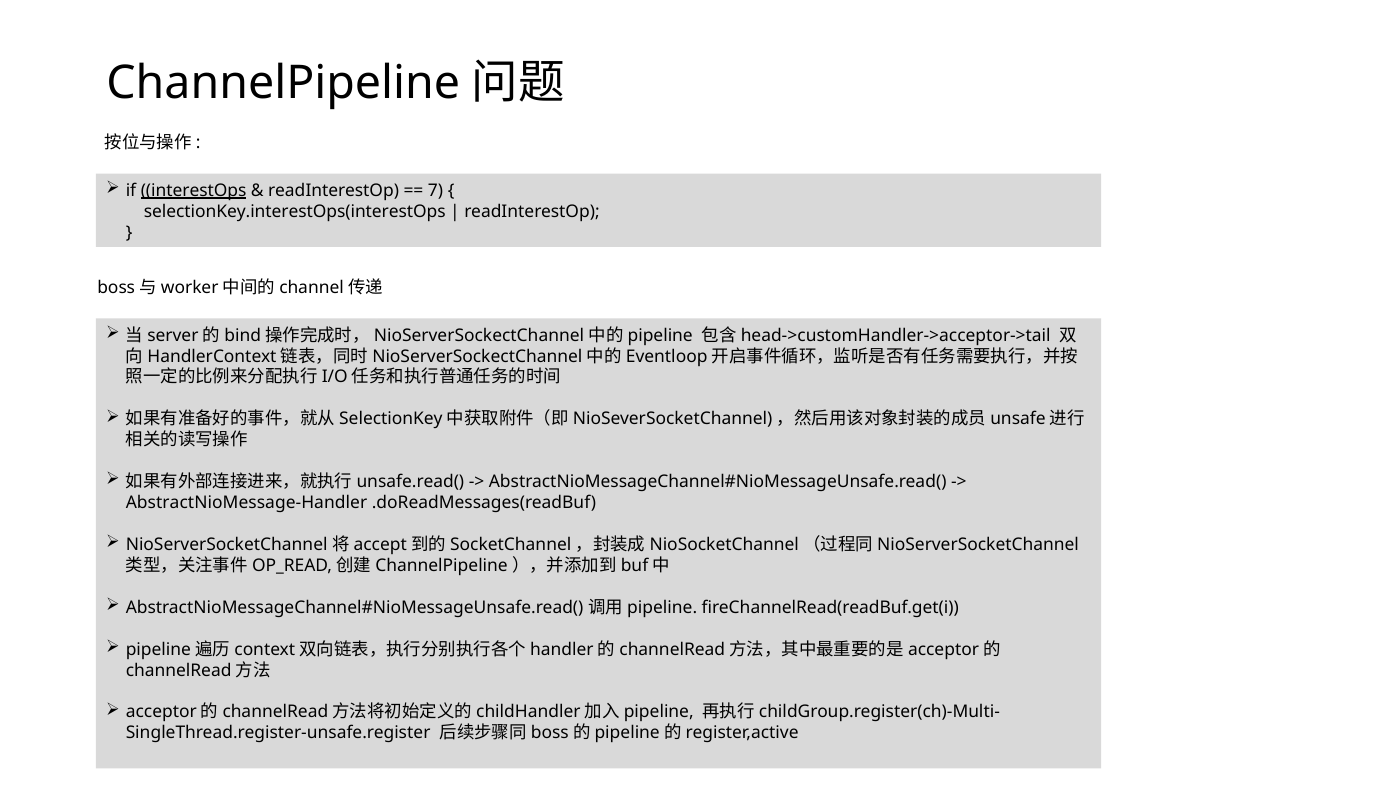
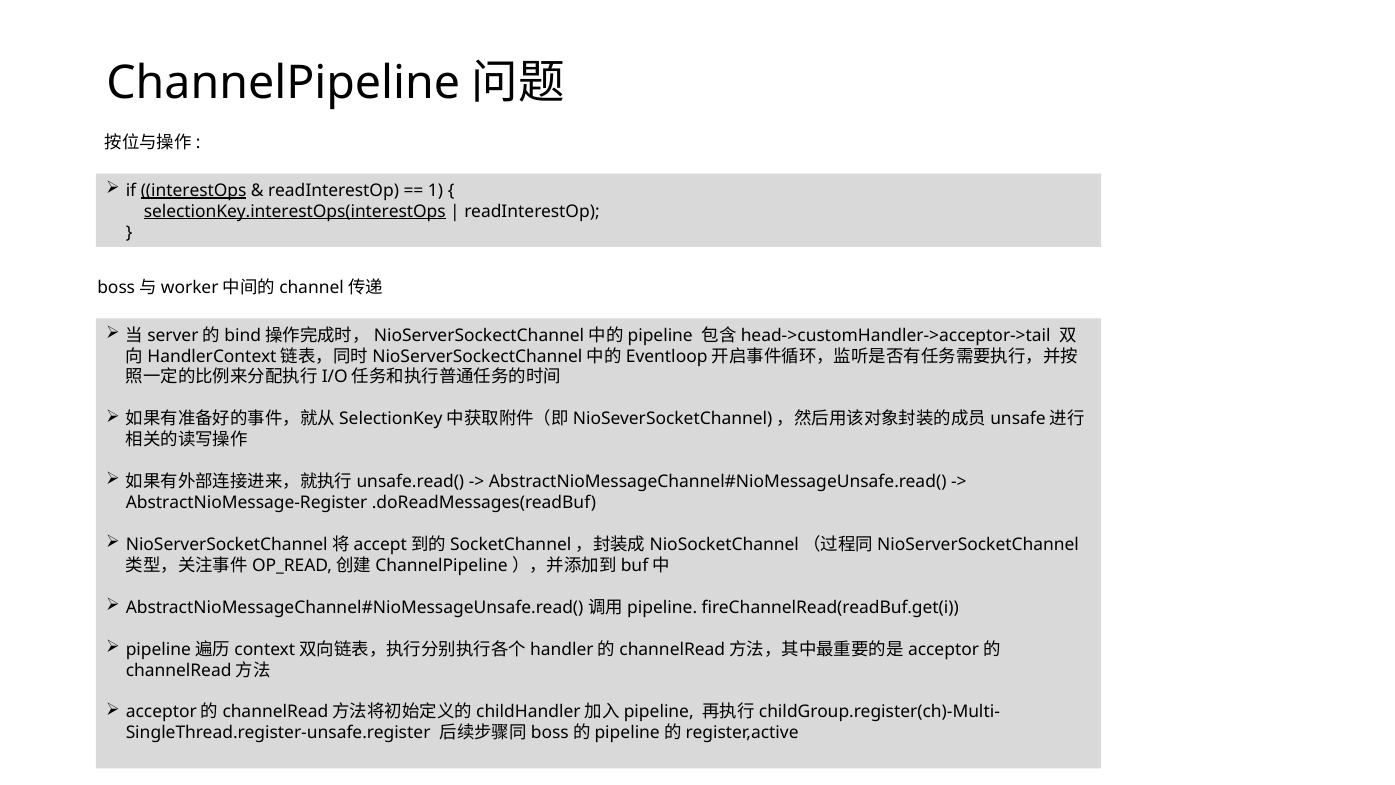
7: 7 -> 1
selectionKey.interestOps(interestOps underline: none -> present
AbstractNioMessage-Handler: AbstractNioMessage-Handler -> AbstractNioMessage-Register
